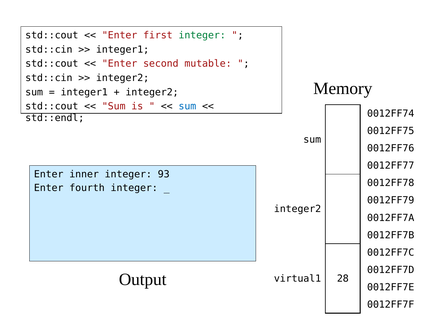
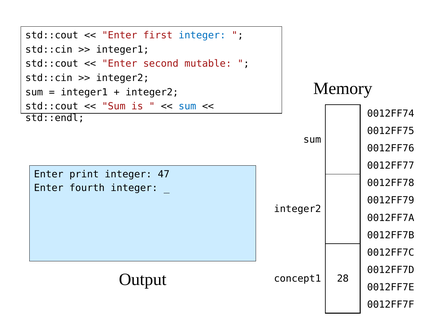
integer at (202, 35) colour: green -> blue
inner: inner -> print
93: 93 -> 47
virtual1: virtual1 -> concept1
